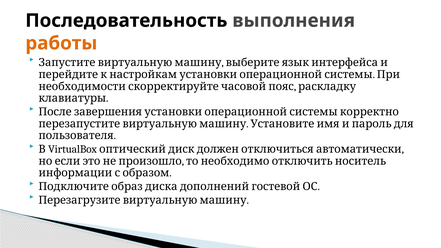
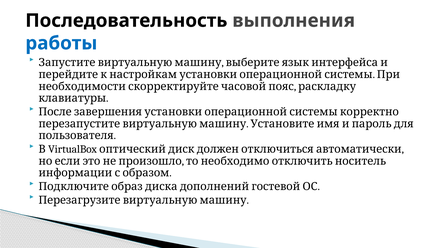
работы colour: orange -> blue
